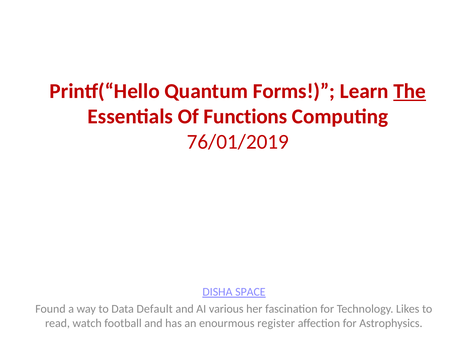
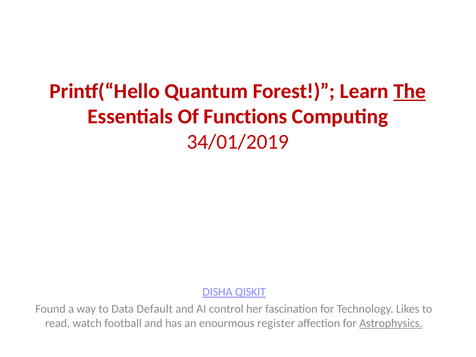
Forms: Forms -> Forest
76/01/2019: 76/01/2019 -> 34/01/2019
SPACE: SPACE -> QISKIT
various: various -> control
Astrophysics underline: none -> present
